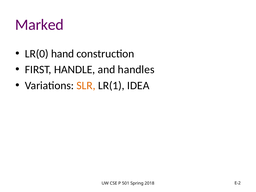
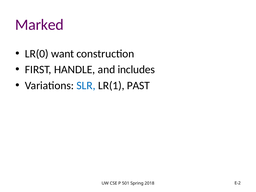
hand: hand -> want
handles: handles -> includes
SLR colour: orange -> blue
IDEA: IDEA -> PAST
